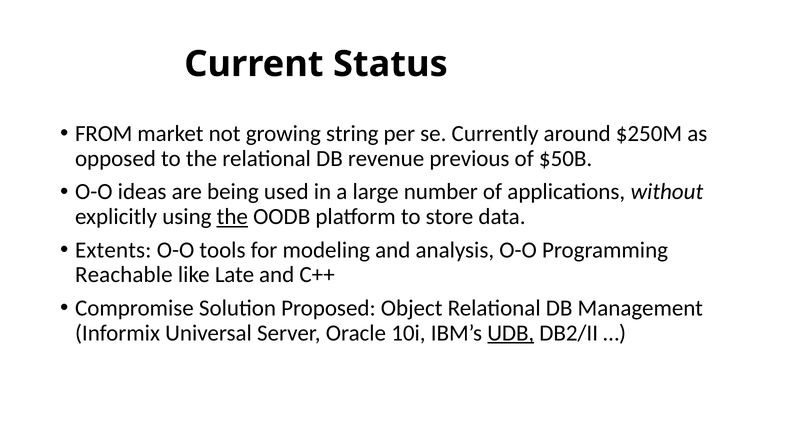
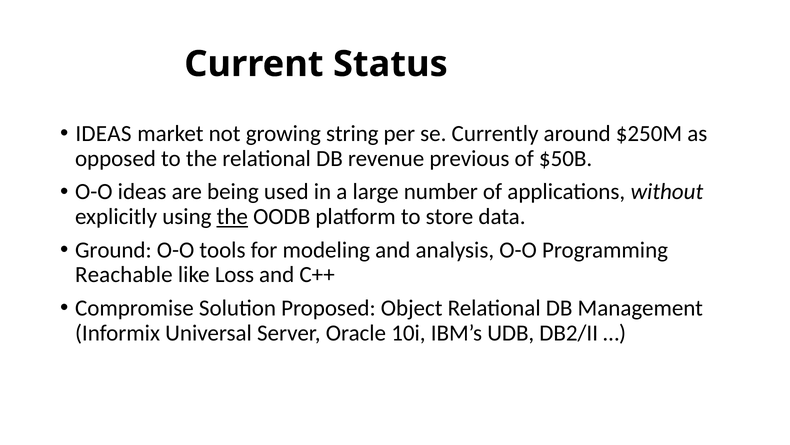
FROM at (104, 134): FROM -> IDEAS
Extents: Extents -> Ground
Late: Late -> Loss
UDB underline: present -> none
